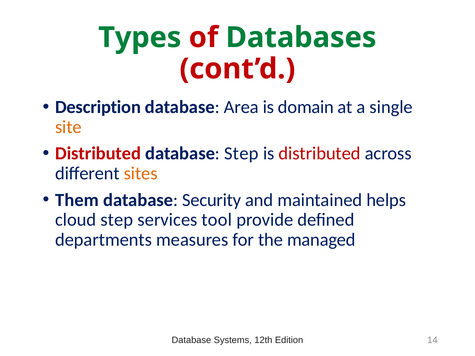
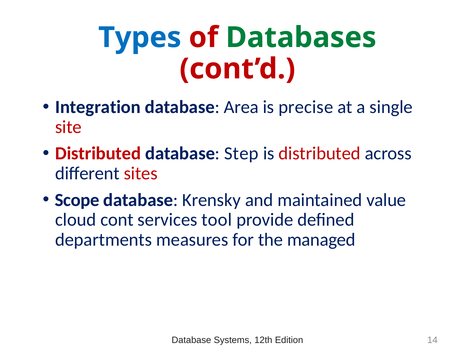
Types colour: green -> blue
Description: Description -> Integration
domain: domain -> precise
site colour: orange -> red
sites colour: orange -> red
Them: Them -> Scope
Security: Security -> Krensky
helps: helps -> value
cloud step: step -> cont
